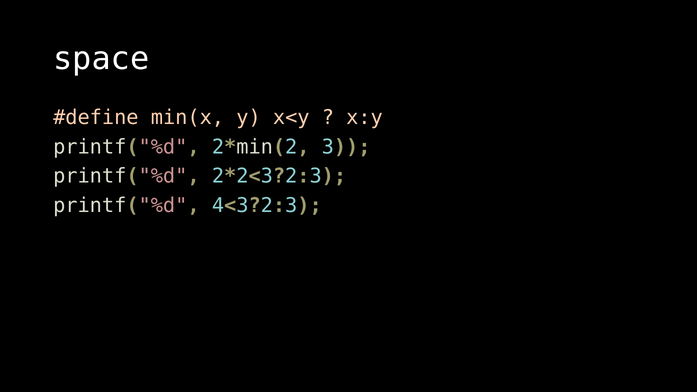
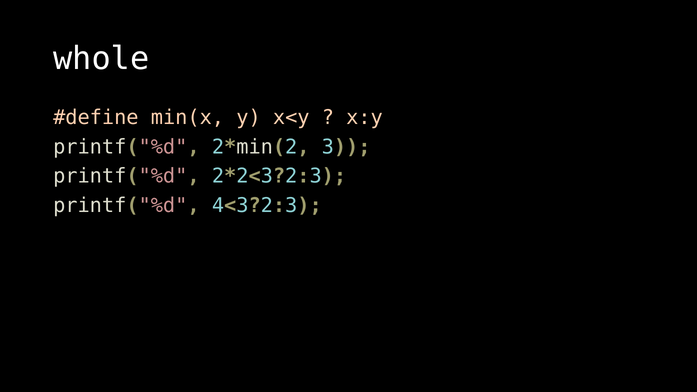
space: space -> whole
